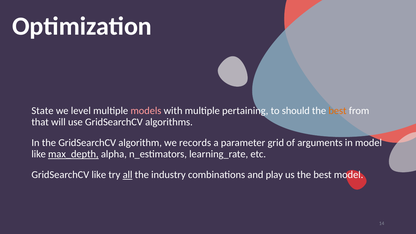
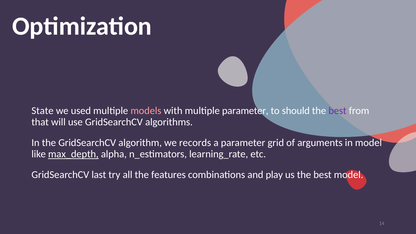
level: level -> used
multiple pertaining: pertaining -> parameter
best at (338, 111) colour: orange -> purple
GridSearchCV like: like -> last
all underline: present -> none
industry: industry -> features
